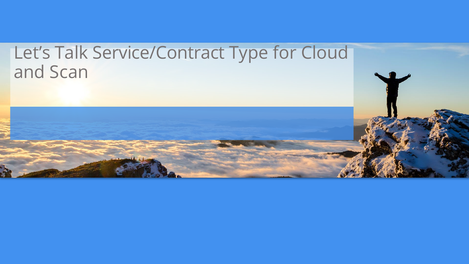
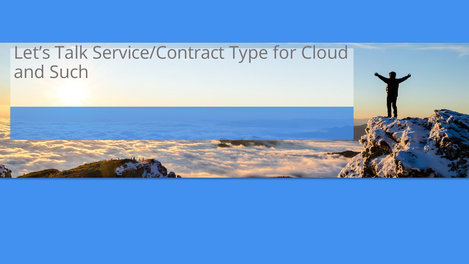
Scan: Scan -> Such
